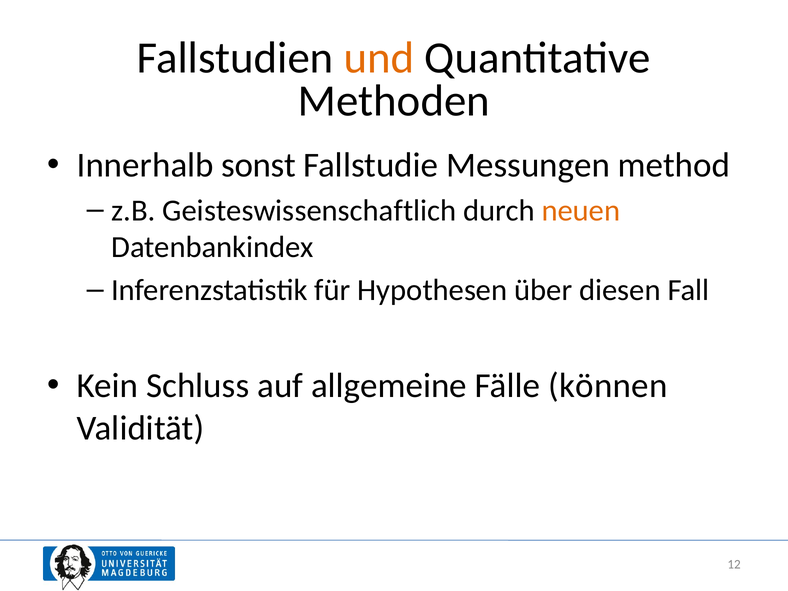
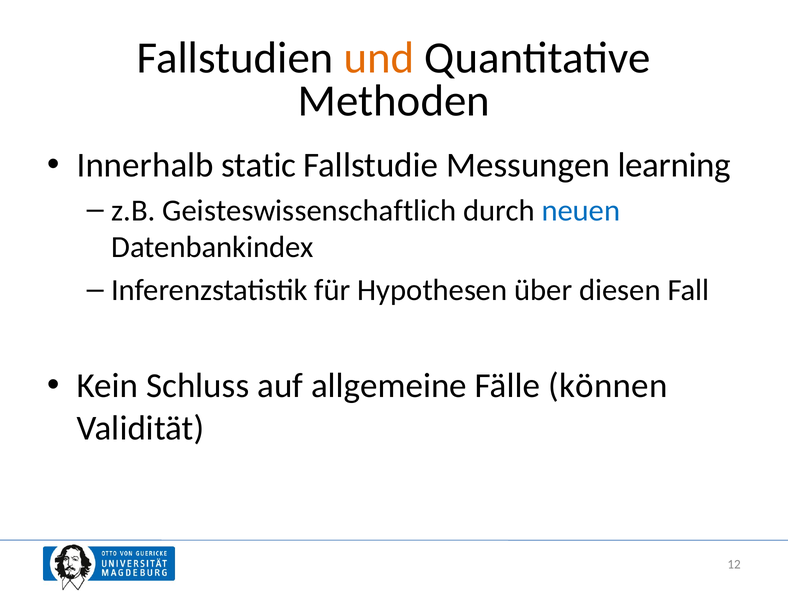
sonst: sonst -> static
method: method -> learning
neuen colour: orange -> blue
